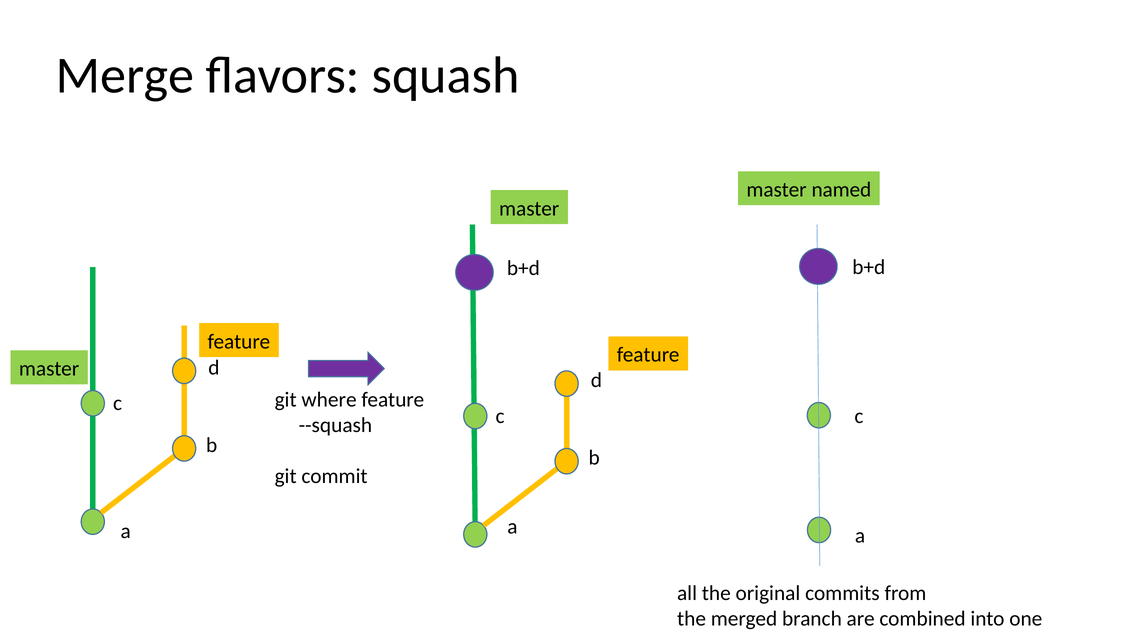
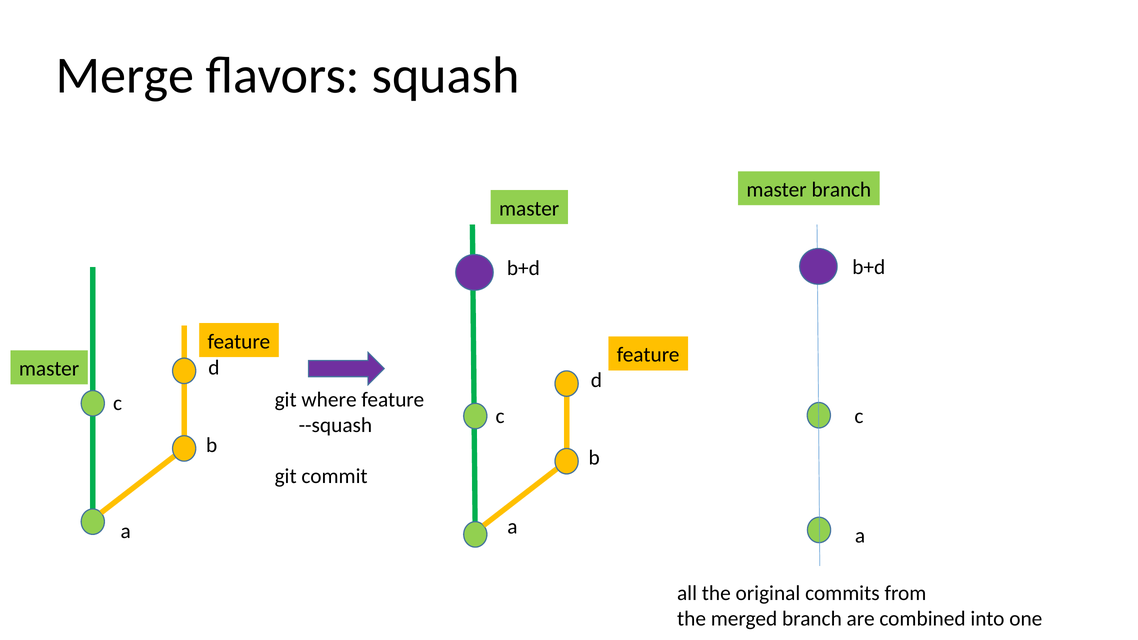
master named: named -> branch
